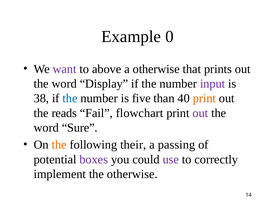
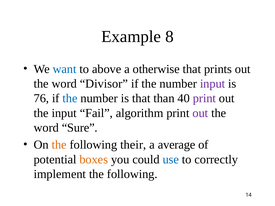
0: 0 -> 8
want colour: purple -> blue
Display: Display -> Divisor
38: 38 -> 76
is five: five -> that
print at (204, 98) colour: orange -> purple
the reads: reads -> input
flowchart: flowchart -> algorithm
passing: passing -> average
boxes colour: purple -> orange
use colour: purple -> blue
implement the otherwise: otherwise -> following
